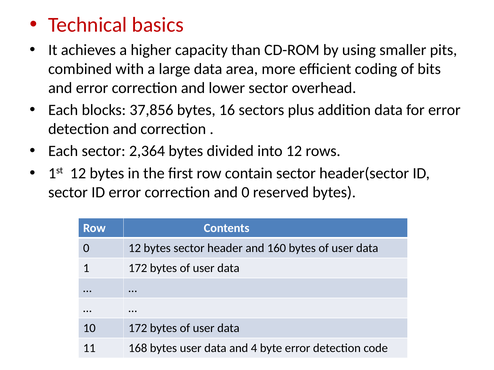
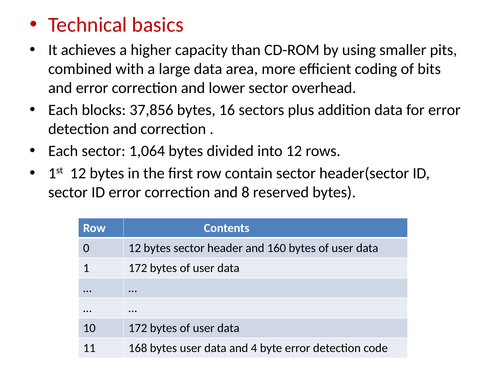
2,364: 2,364 -> 1,064
and 0: 0 -> 8
